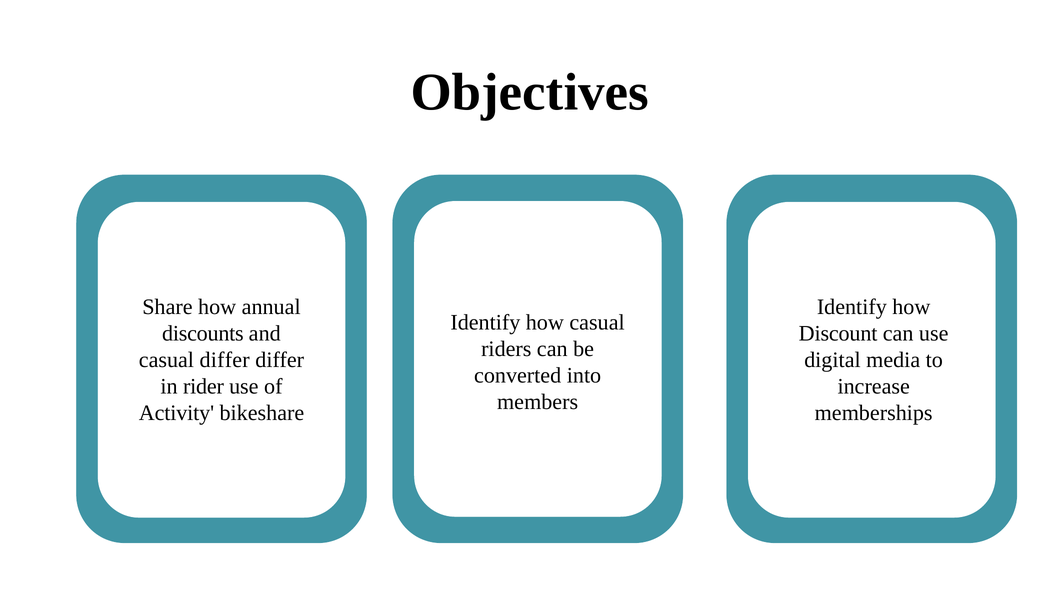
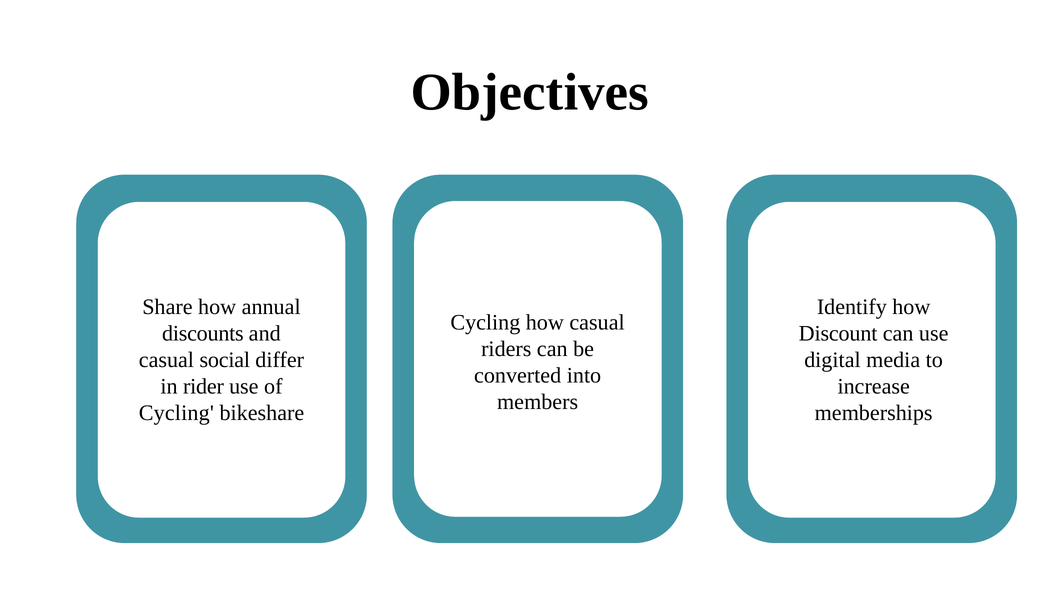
Identify at (485, 322): Identify -> Cycling
casual differ: differ -> social
Activity at (176, 413): Activity -> Cycling
